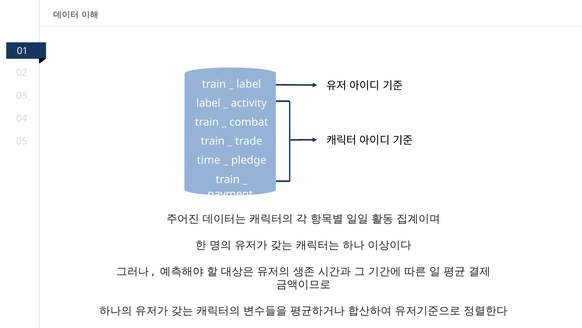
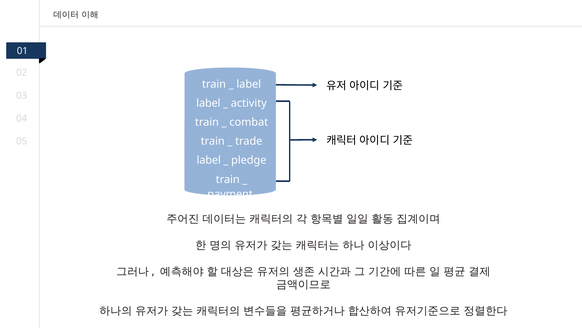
time at (209, 160): time -> label
